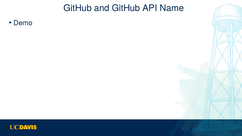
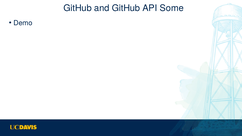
Name: Name -> Some
